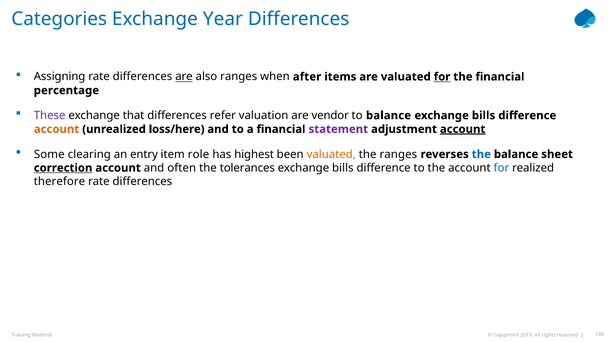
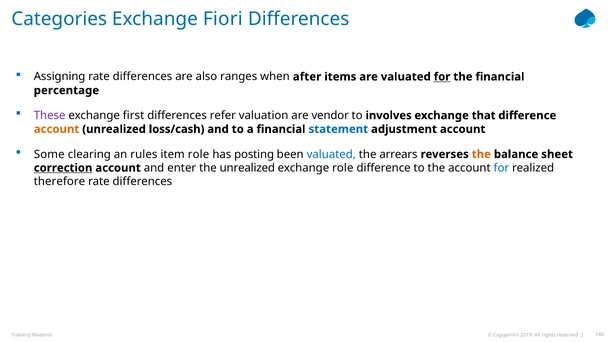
Year: Year -> Fiori
are at (184, 77) underline: present -> none
that: that -> first
to balance: balance -> involves
bills at (484, 116): bills -> that
loss/here: loss/here -> loss/cash
statement colour: purple -> blue
account at (463, 129) underline: present -> none
entry: entry -> rules
highest: highest -> posting
valuated at (331, 154) colour: orange -> blue
the ranges: ranges -> arrears
the at (481, 154) colour: blue -> orange
often: often -> enter
the tolerances: tolerances -> unrealized
bills at (343, 168): bills -> role
